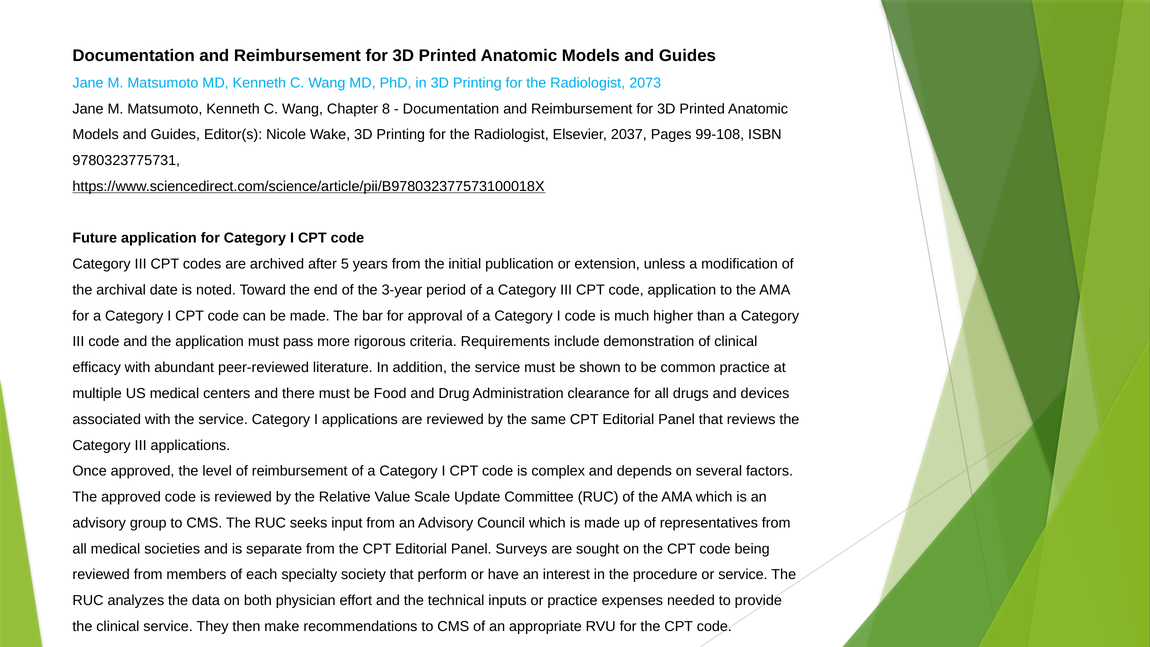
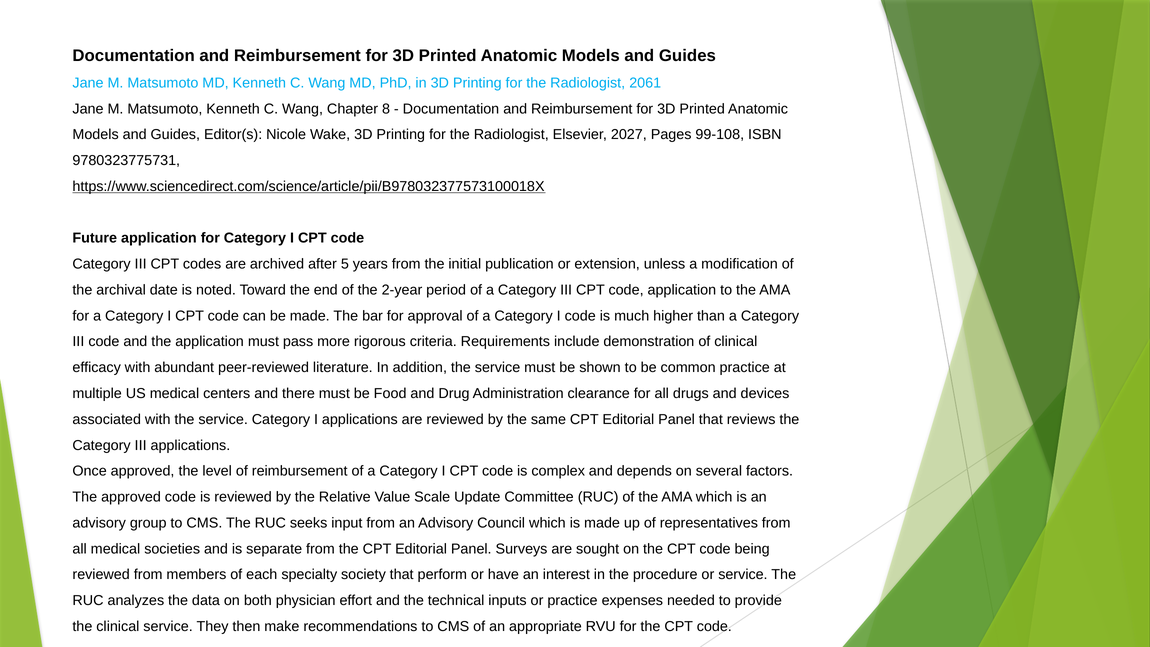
2073: 2073 -> 2061
2037: 2037 -> 2027
3-year: 3-year -> 2-year
